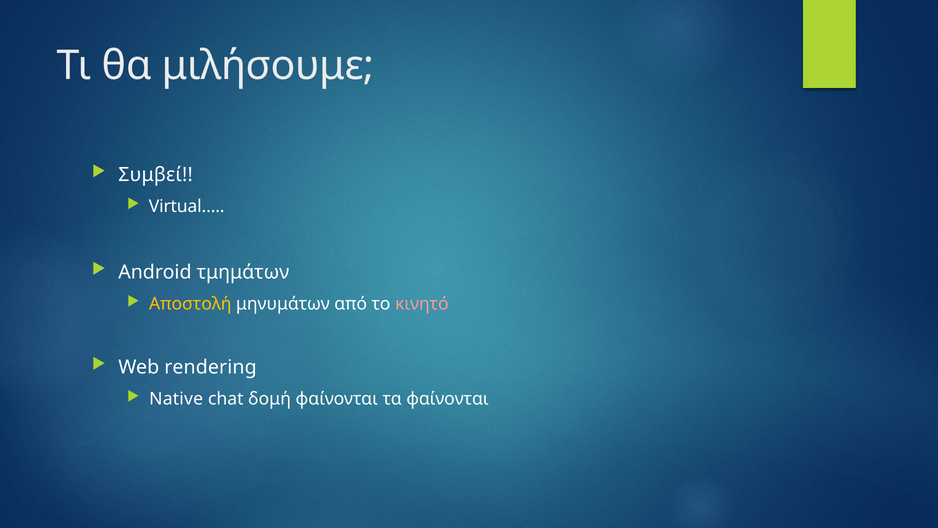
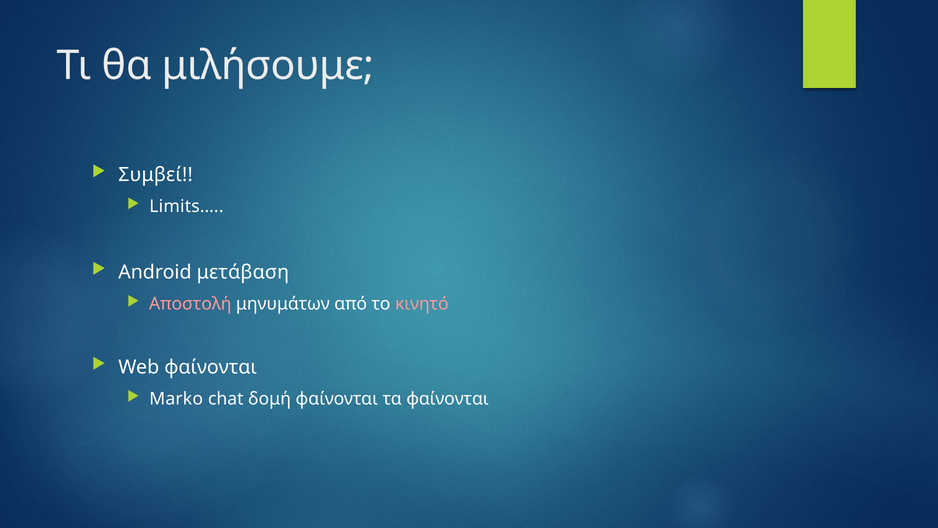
Virtual…: Virtual… -> Limits…
τμημάτων: τμημάτων -> μετάβαση
Αποστολή colour: yellow -> pink
Web rendering: rendering -> φαίνονται
Native: Native -> Marko
